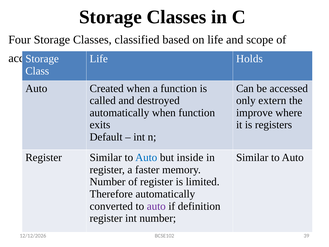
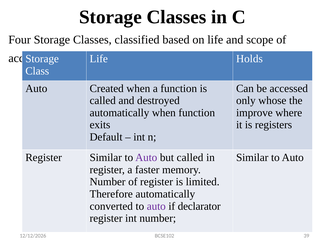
extern: extern -> whose
Auto at (146, 157) colour: blue -> purple
but inside: inside -> called
definition: definition -> declarator
